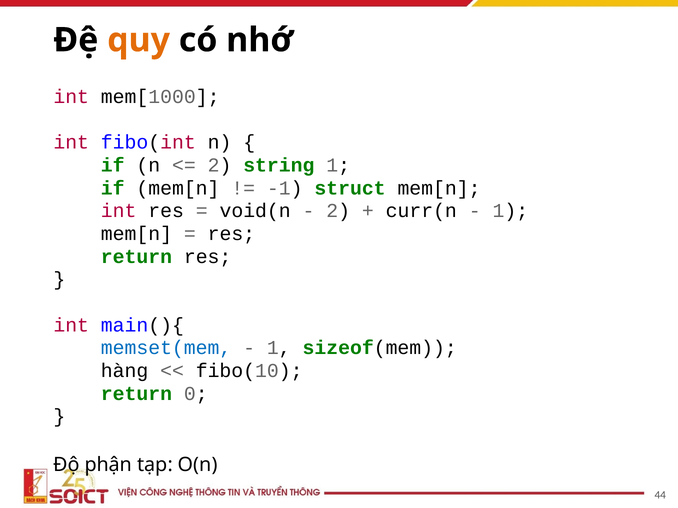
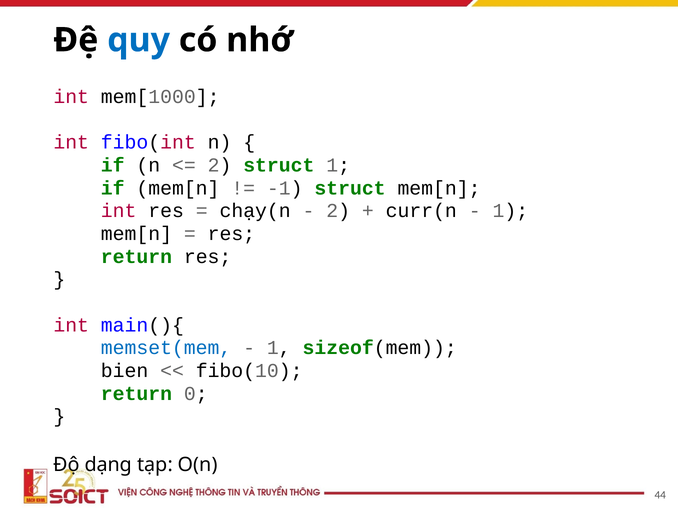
quy colour: orange -> blue
2 string: string -> struct
void(n: void(n -> chạy(n
hàng: hàng -> bien
phận: phận -> dạng
